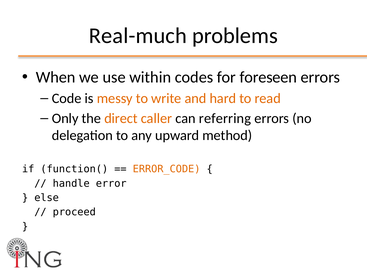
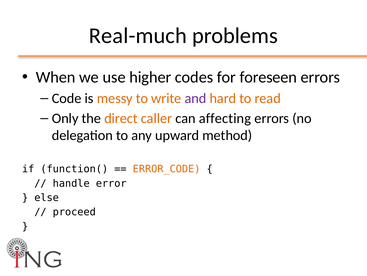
within: within -> higher
and colour: orange -> purple
referring: referring -> affecting
